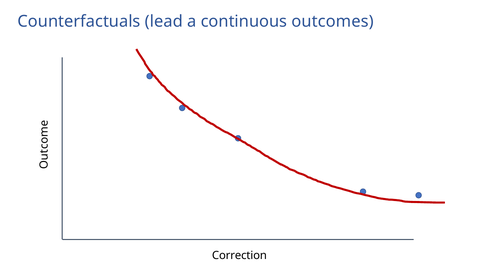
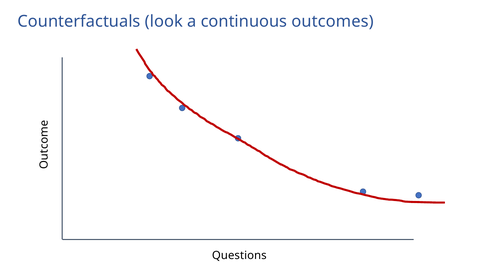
lead: lead -> look
Correction: Correction -> Questions
